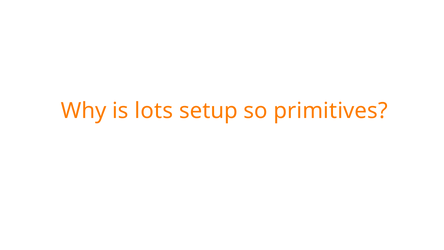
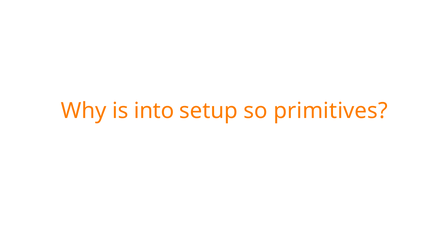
lots: lots -> into
